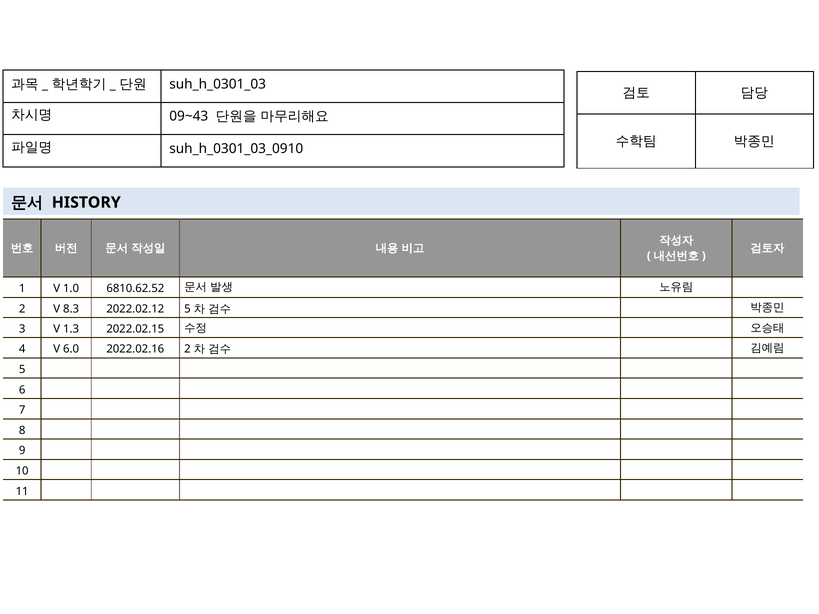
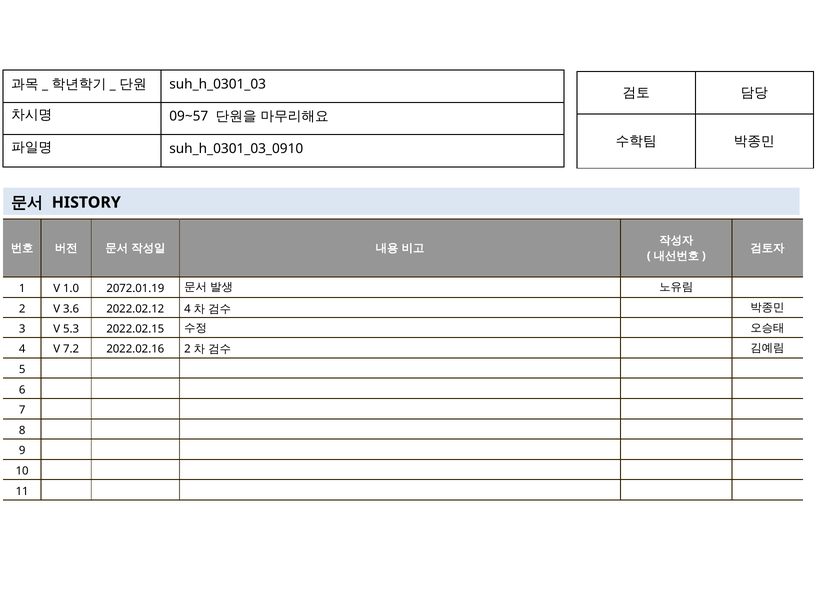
09~43: 09~43 -> 09~57
6810.62.52: 6810.62.52 -> 2072.01.19
8.3: 8.3 -> 3.6
2022.02.12 5: 5 -> 4
1.3: 1.3 -> 5.3
6.0: 6.0 -> 7.2
